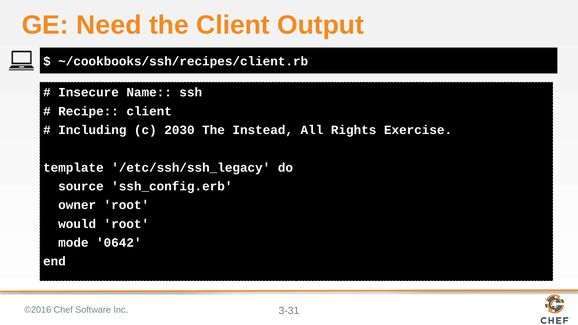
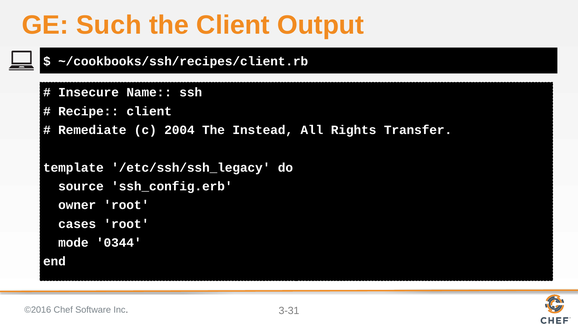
Need: Need -> Such
Including: Including -> Remediate
2030: 2030 -> 2004
Exercise: Exercise -> Transfer
would: would -> cases
0642: 0642 -> 0344
